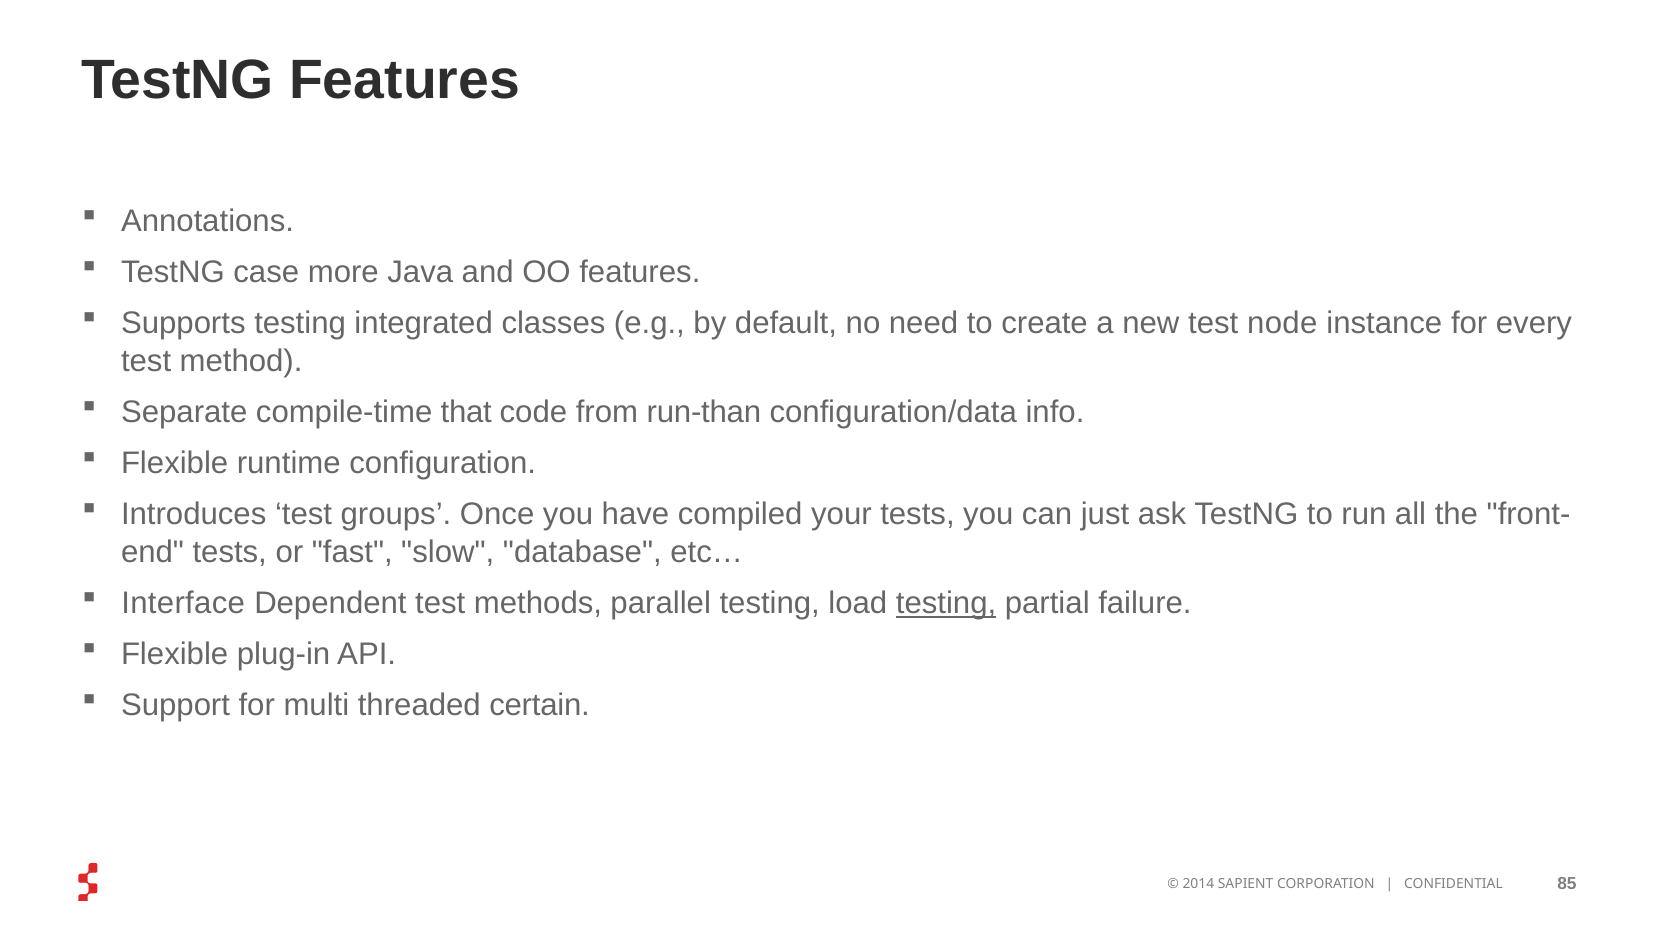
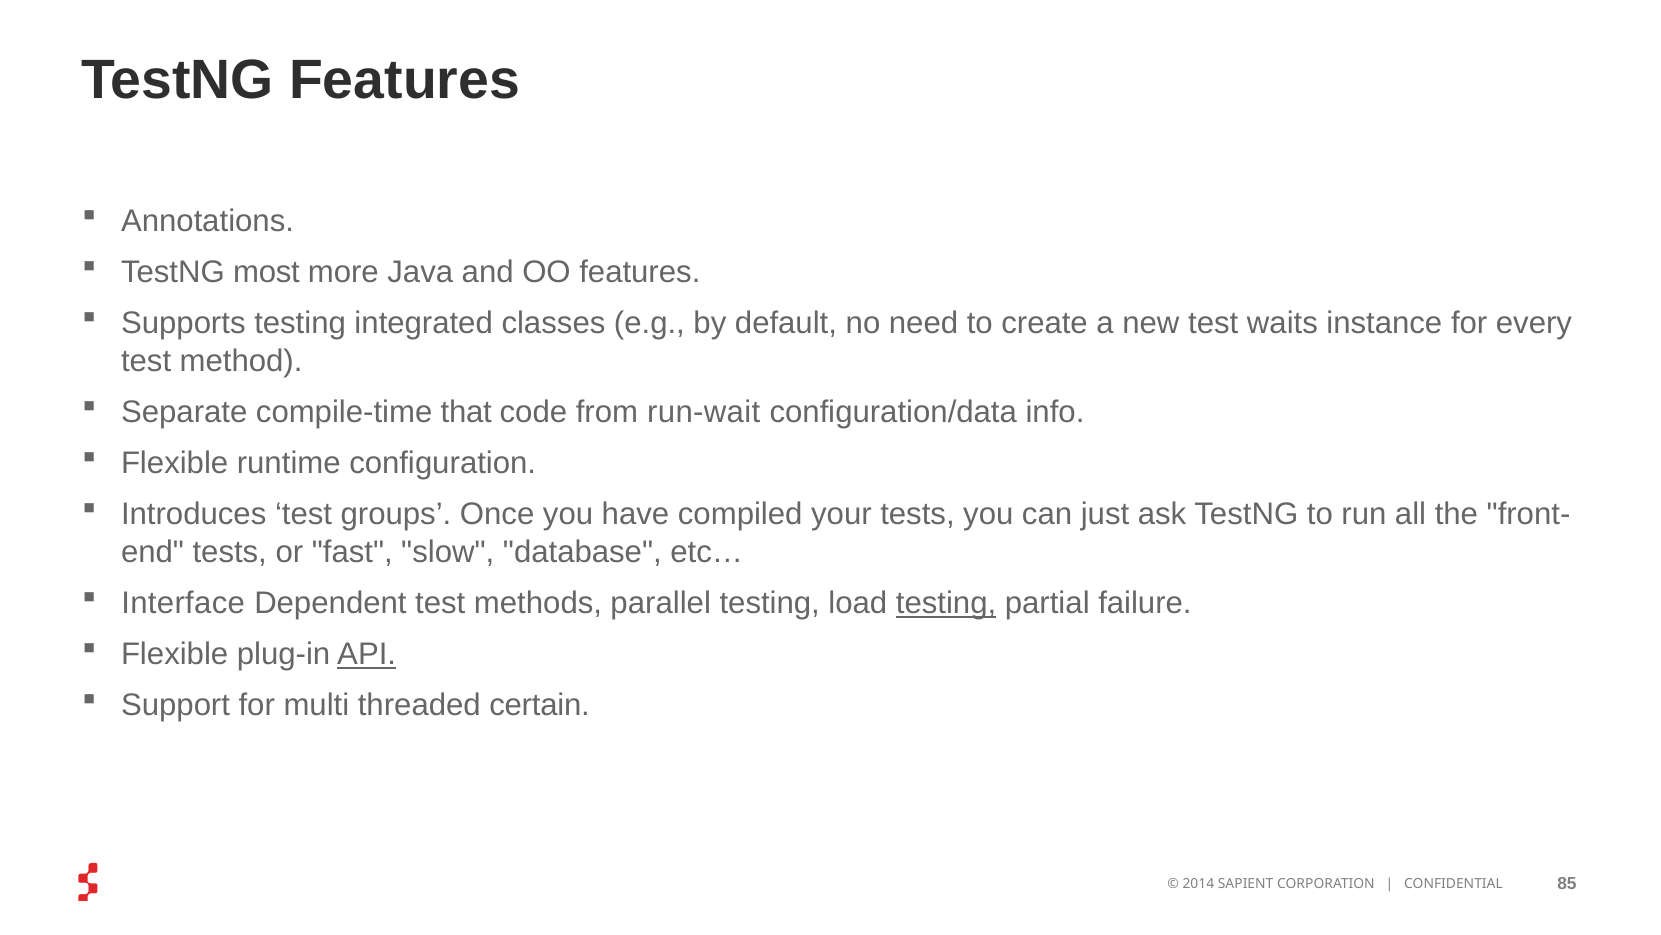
case: case -> most
node: node -> waits
run-than: run-than -> run-wait
API underline: none -> present
